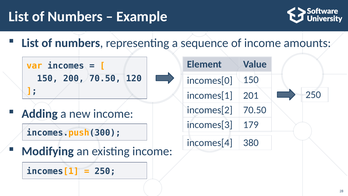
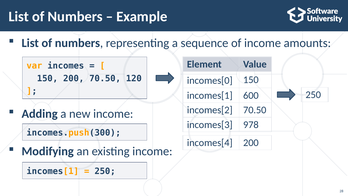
201: 201 -> 600
179: 179 -> 978
incomes[4 380: 380 -> 200
